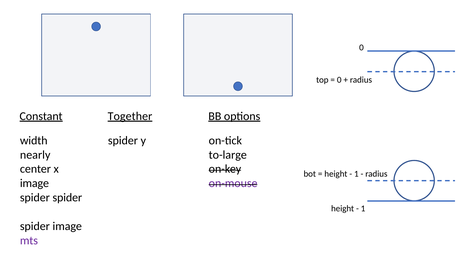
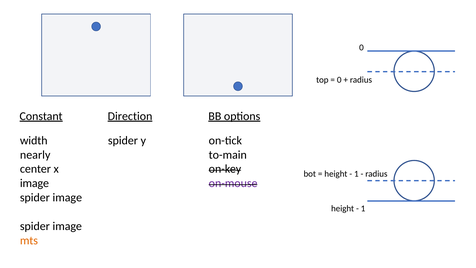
Together: Together -> Direction
to-large: to-large -> to-main
spider at (67, 197): spider -> image
mts colour: purple -> orange
